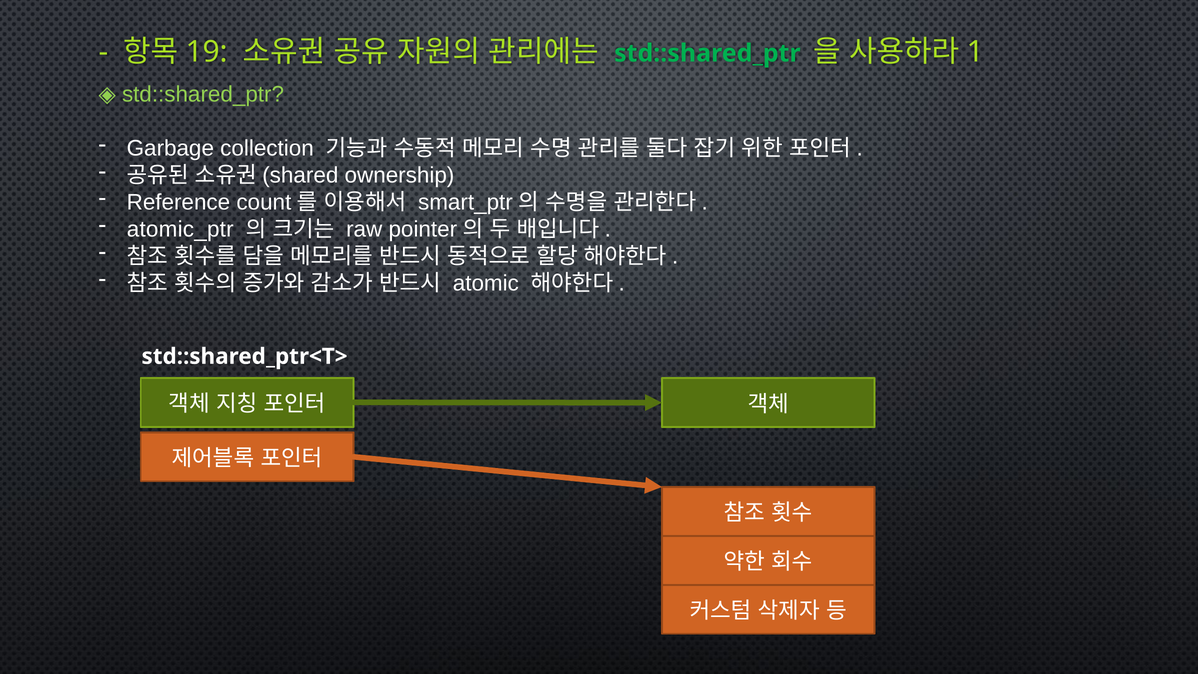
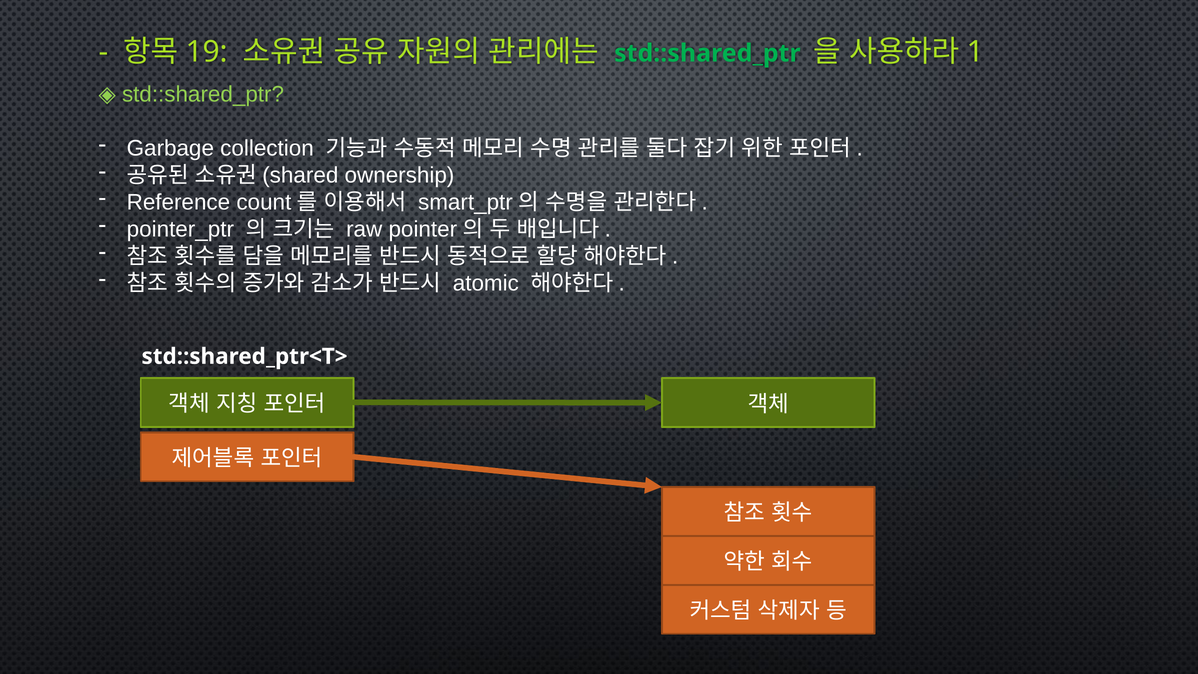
atomic_ptr: atomic_ptr -> pointer_ptr
